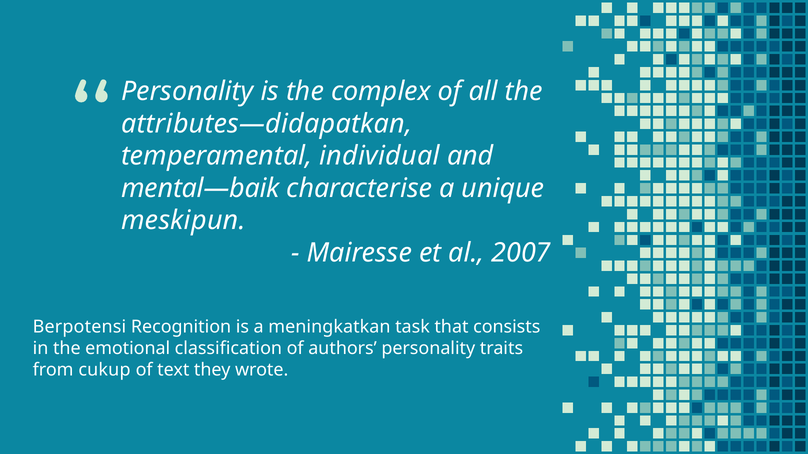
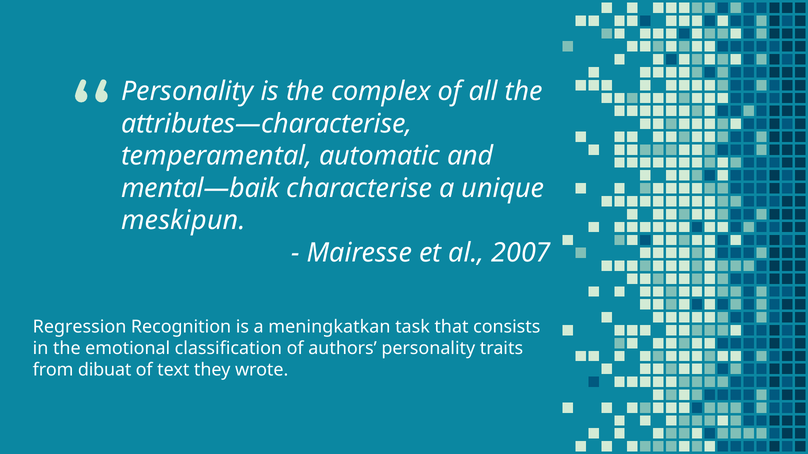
attributes—didapatkan: attributes—didapatkan -> attributes—characterise
individual: individual -> automatic
Berpotensi: Berpotensi -> Regression
cukup: cukup -> dibuat
